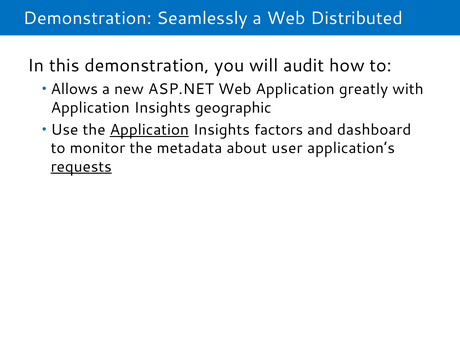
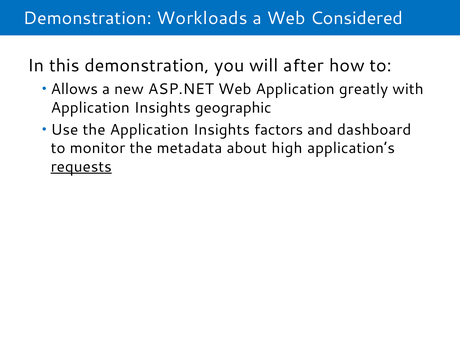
Seamlessly: Seamlessly -> Workloads
Distributed: Distributed -> Considered
audit: audit -> after
Application at (149, 130) underline: present -> none
user: user -> high
